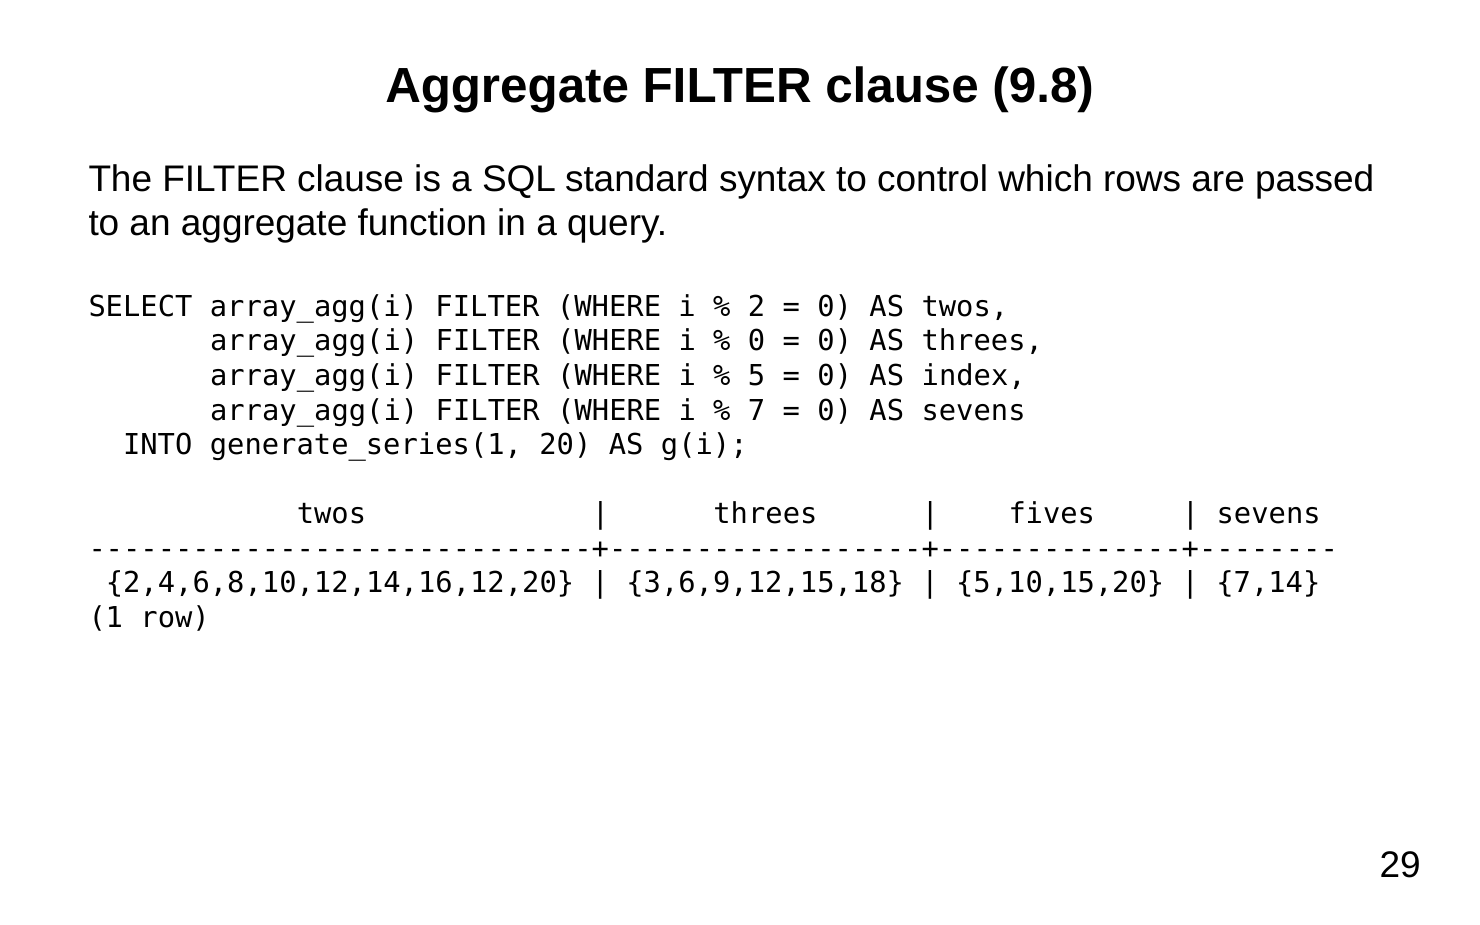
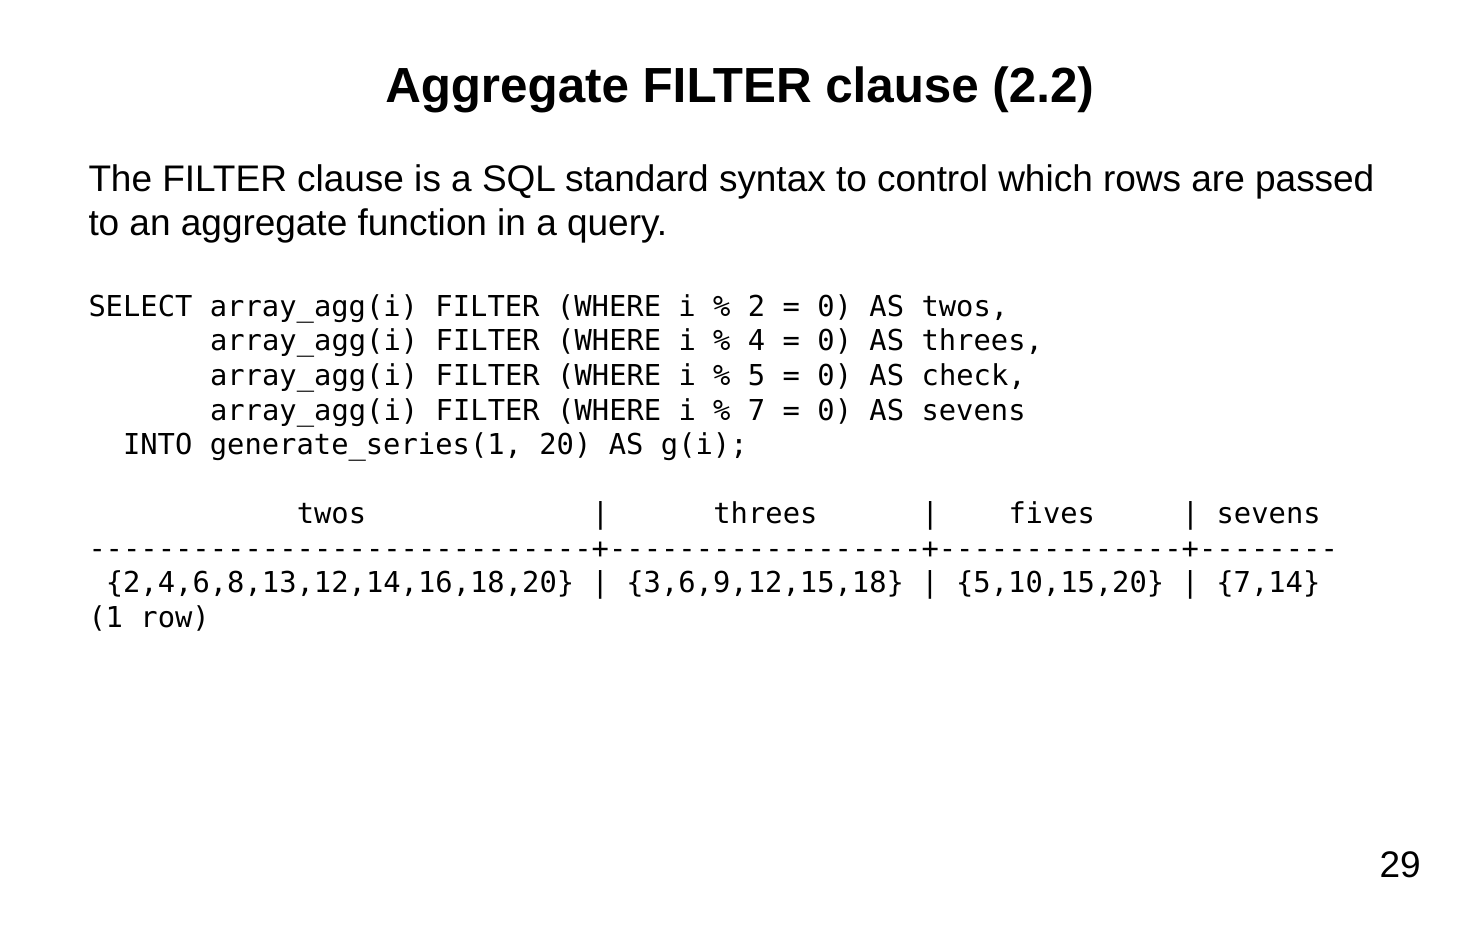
9.8: 9.8 -> 2.2
0 at (757, 341): 0 -> 4
index: index -> check
2,4,6,8,10,12,14,16,12,20: 2,4,6,8,10,12,14,16,12,20 -> 2,4,6,8,13,12,14,16,18,20
